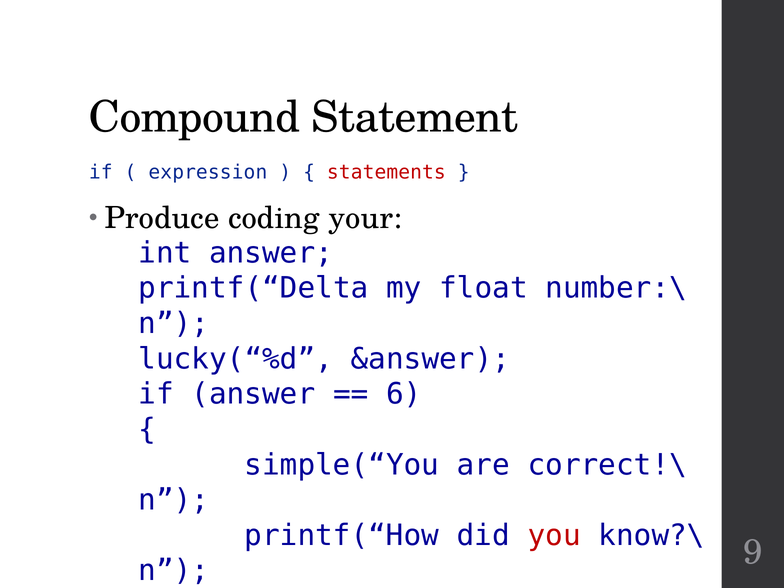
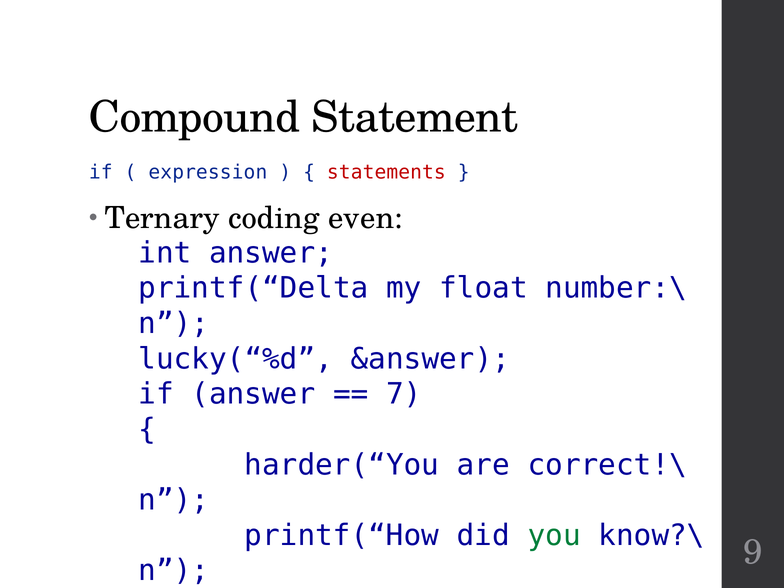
Produce: Produce -> Ternary
your: your -> even
6: 6 -> 7
simple(“You: simple(“You -> harder(“You
you colour: red -> green
